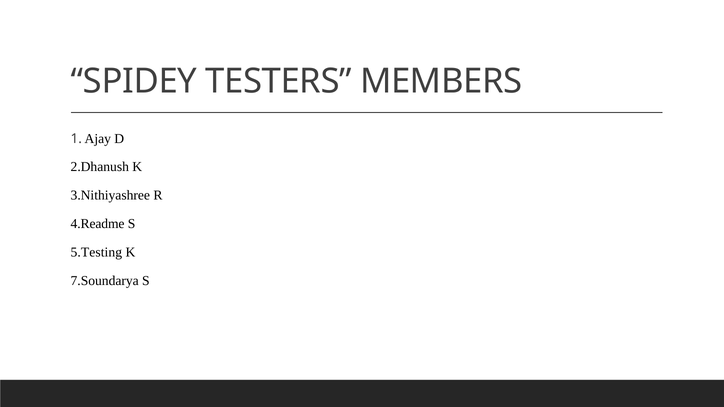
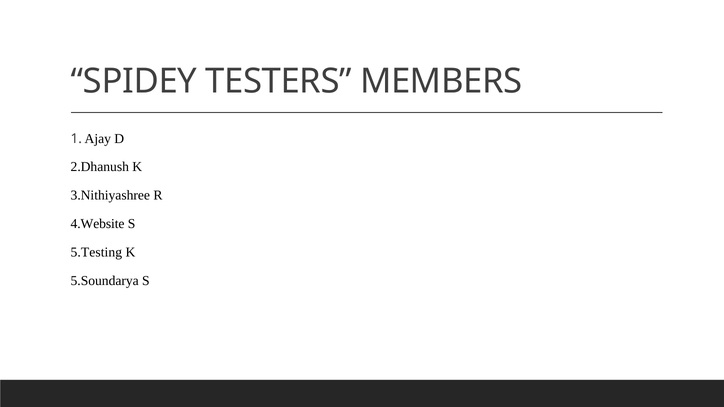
4.Readme: 4.Readme -> 4.Website
7.Soundarya: 7.Soundarya -> 5.Soundarya
